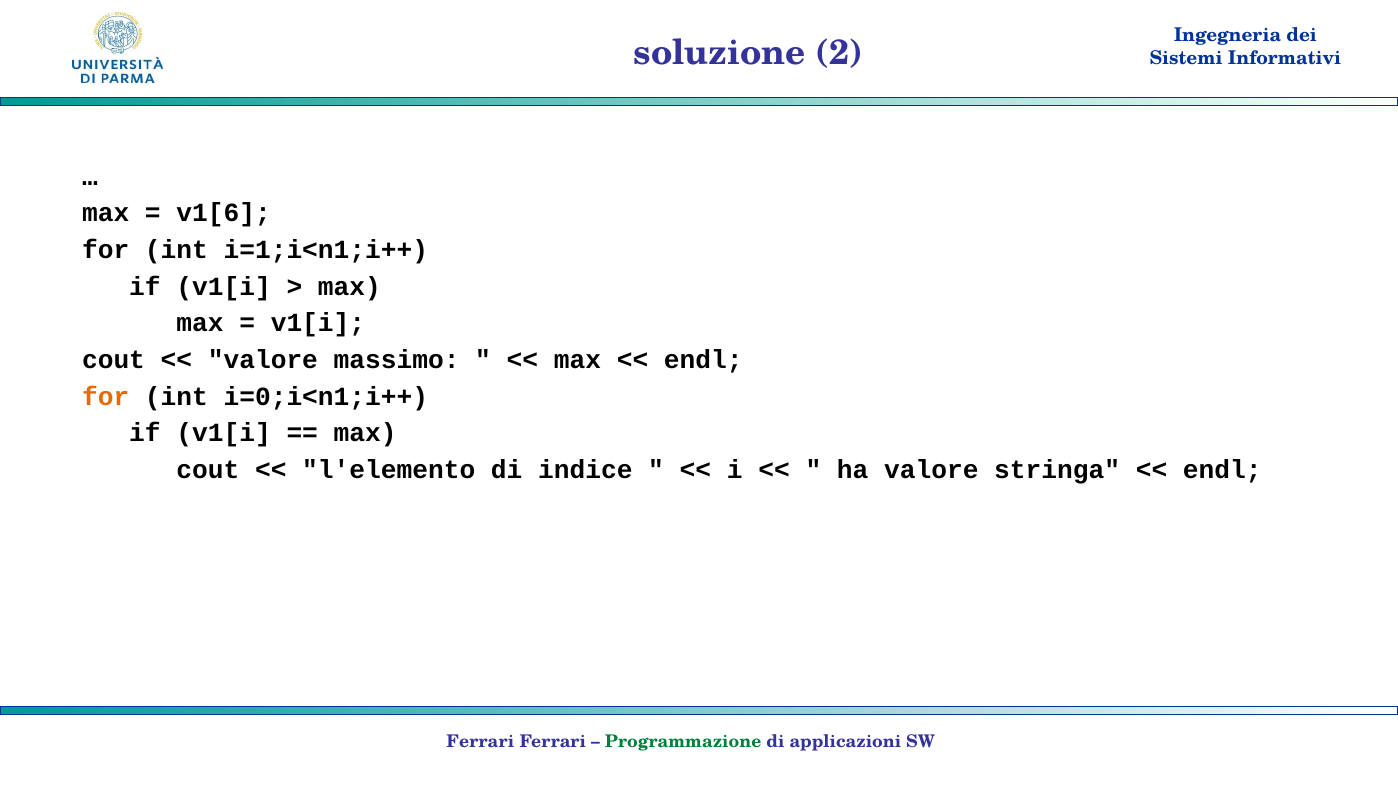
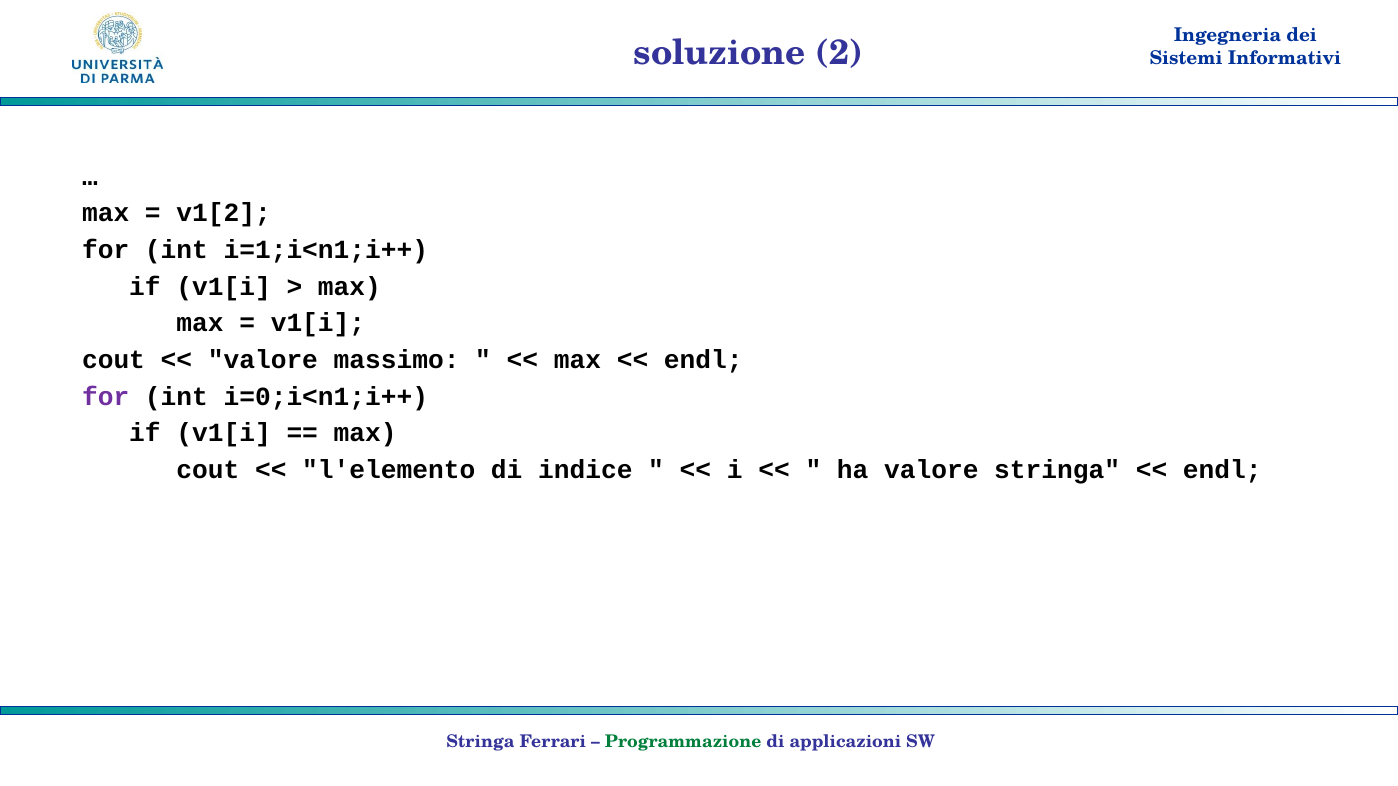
v1[6: v1[6 -> v1[2
for at (106, 397) colour: orange -> purple
Ferrari at (480, 742): Ferrari -> Stringa
